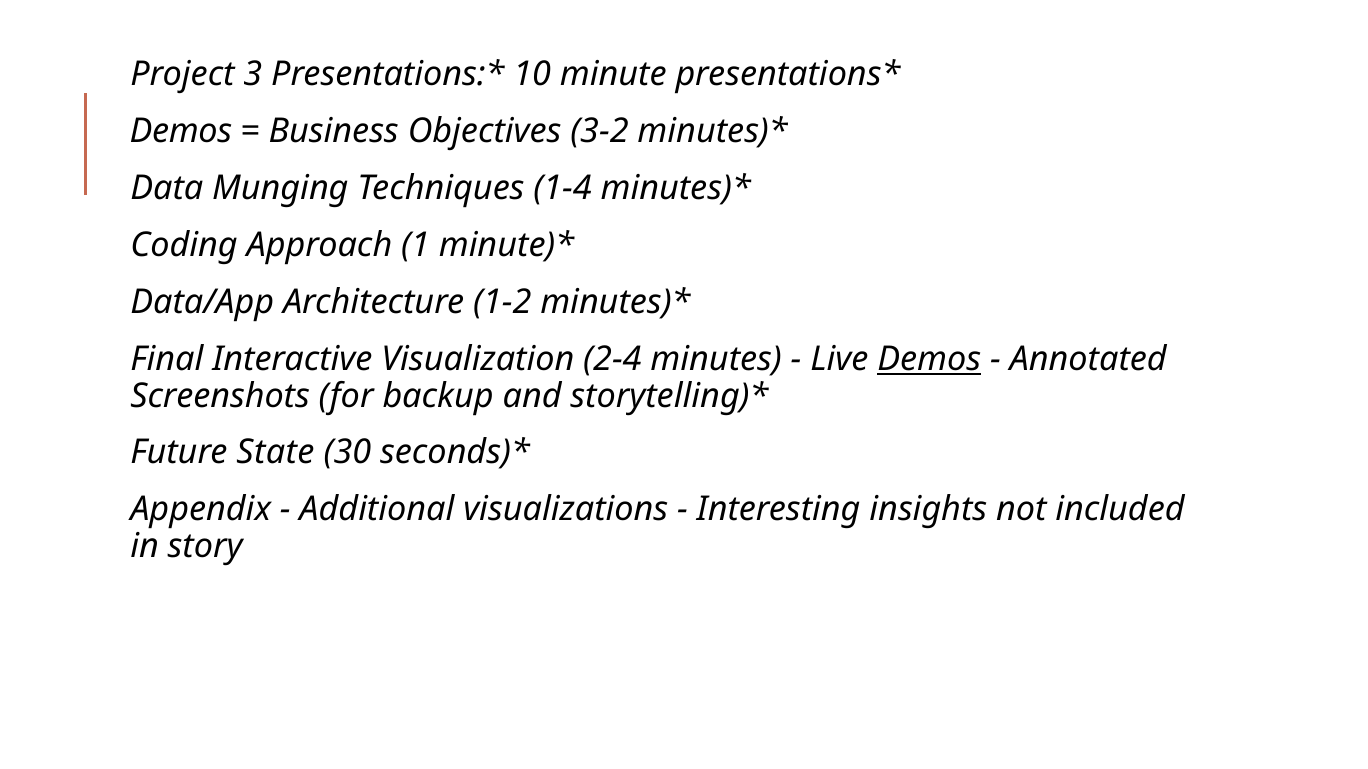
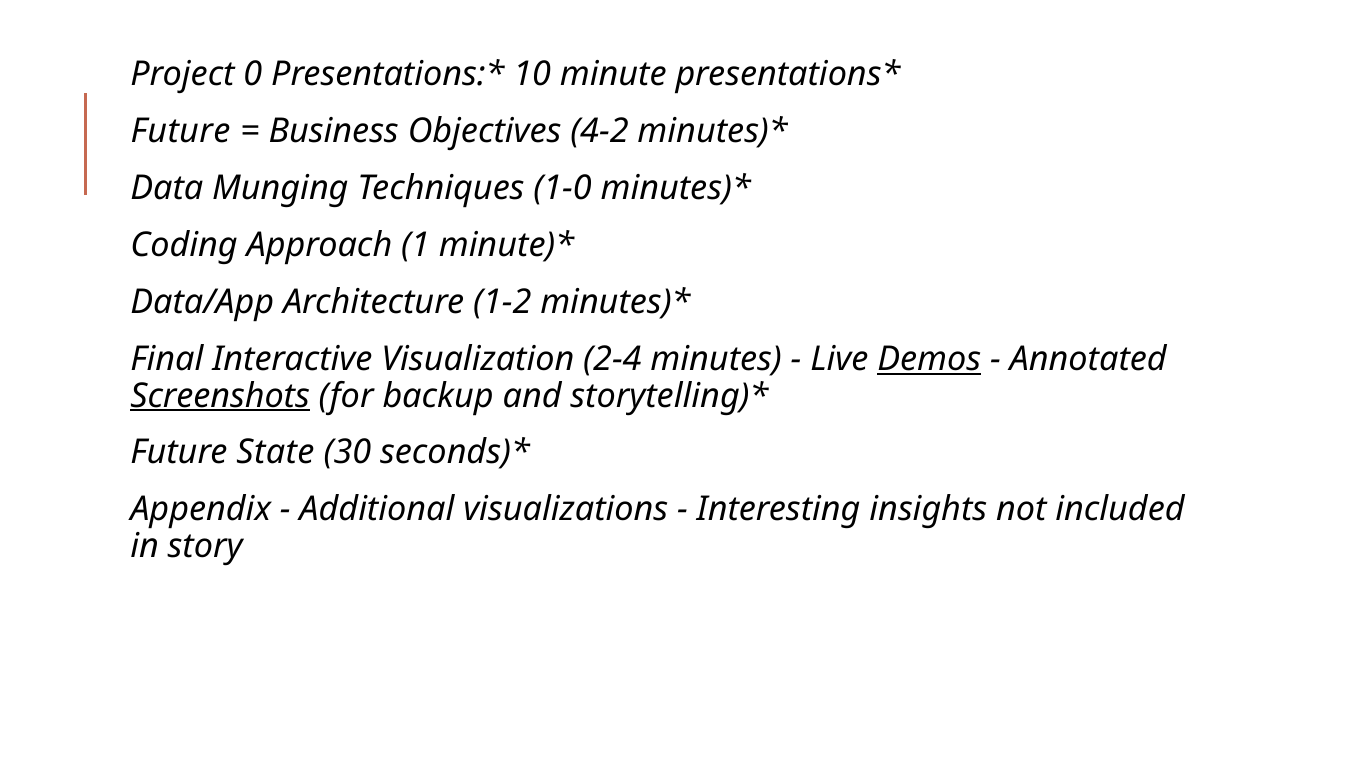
3: 3 -> 0
Demos at (181, 132): Demos -> Future
3-2: 3-2 -> 4-2
1-4: 1-4 -> 1-0
Screenshots underline: none -> present
